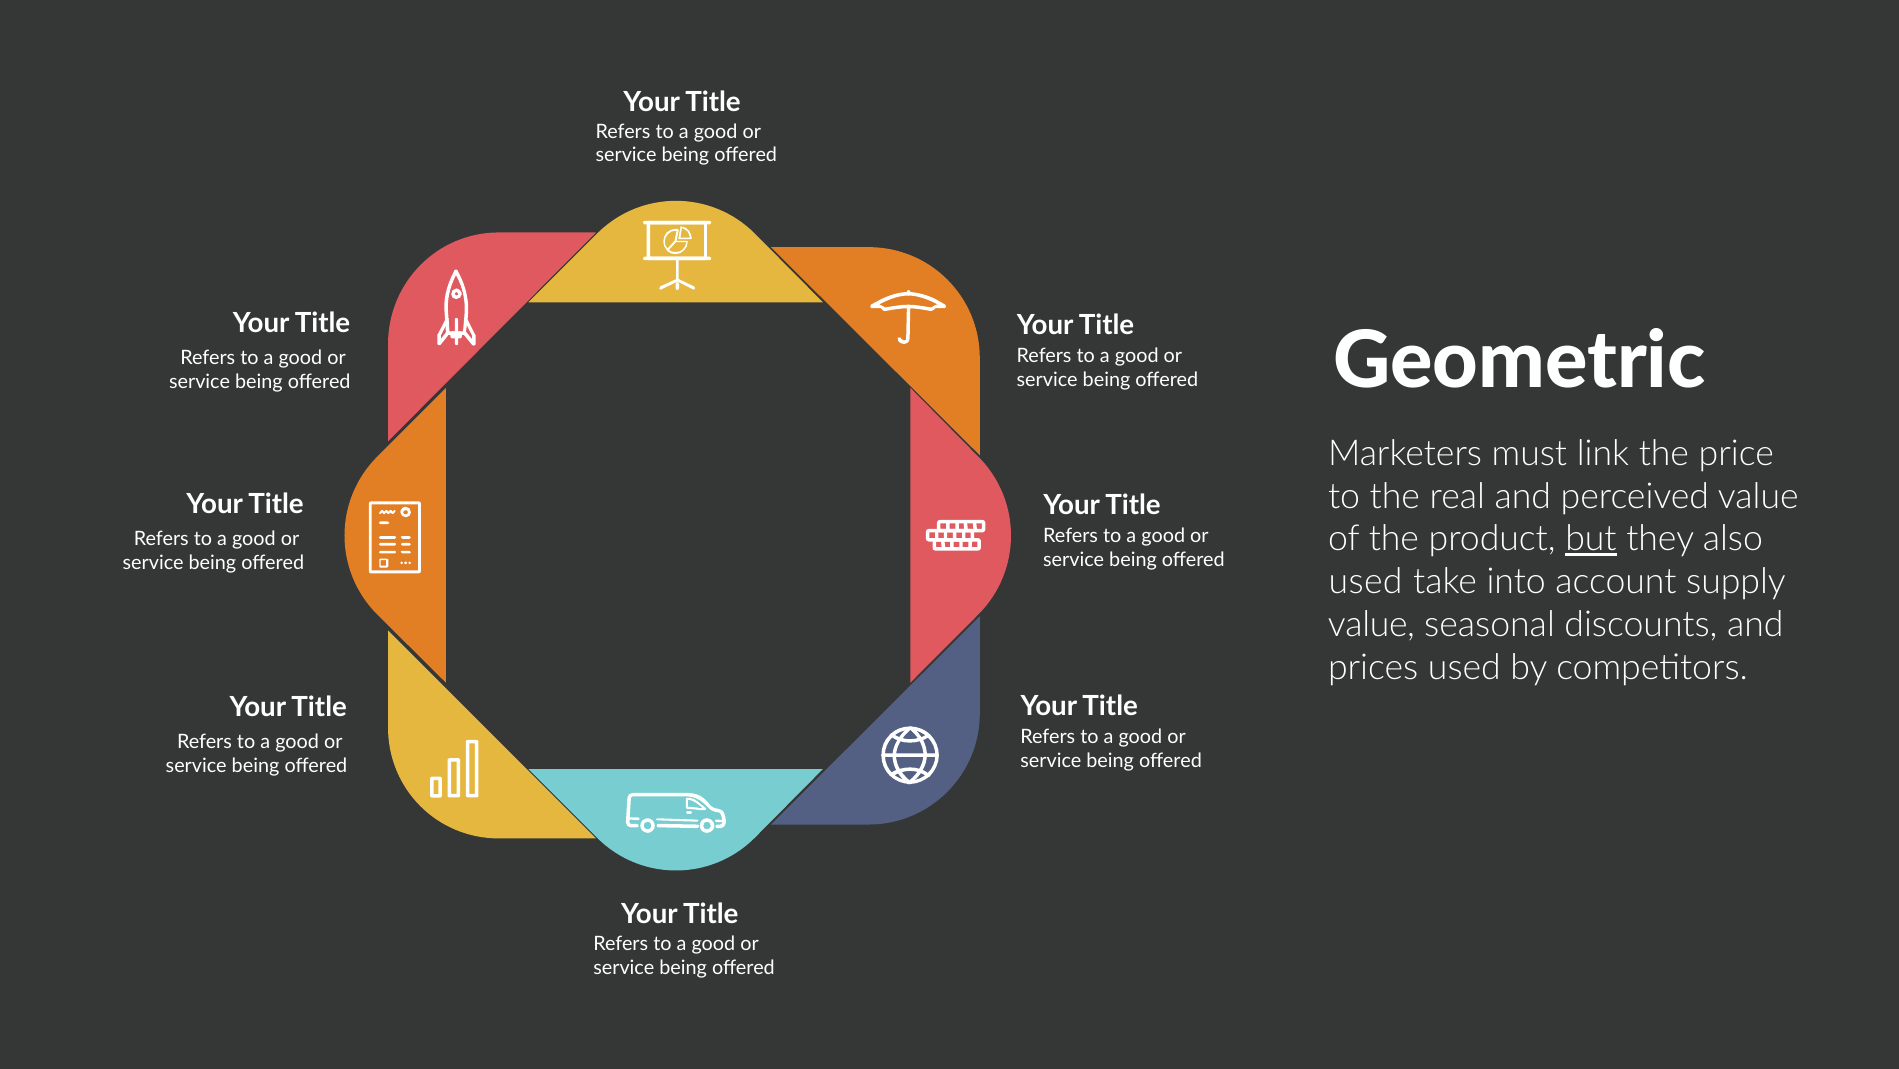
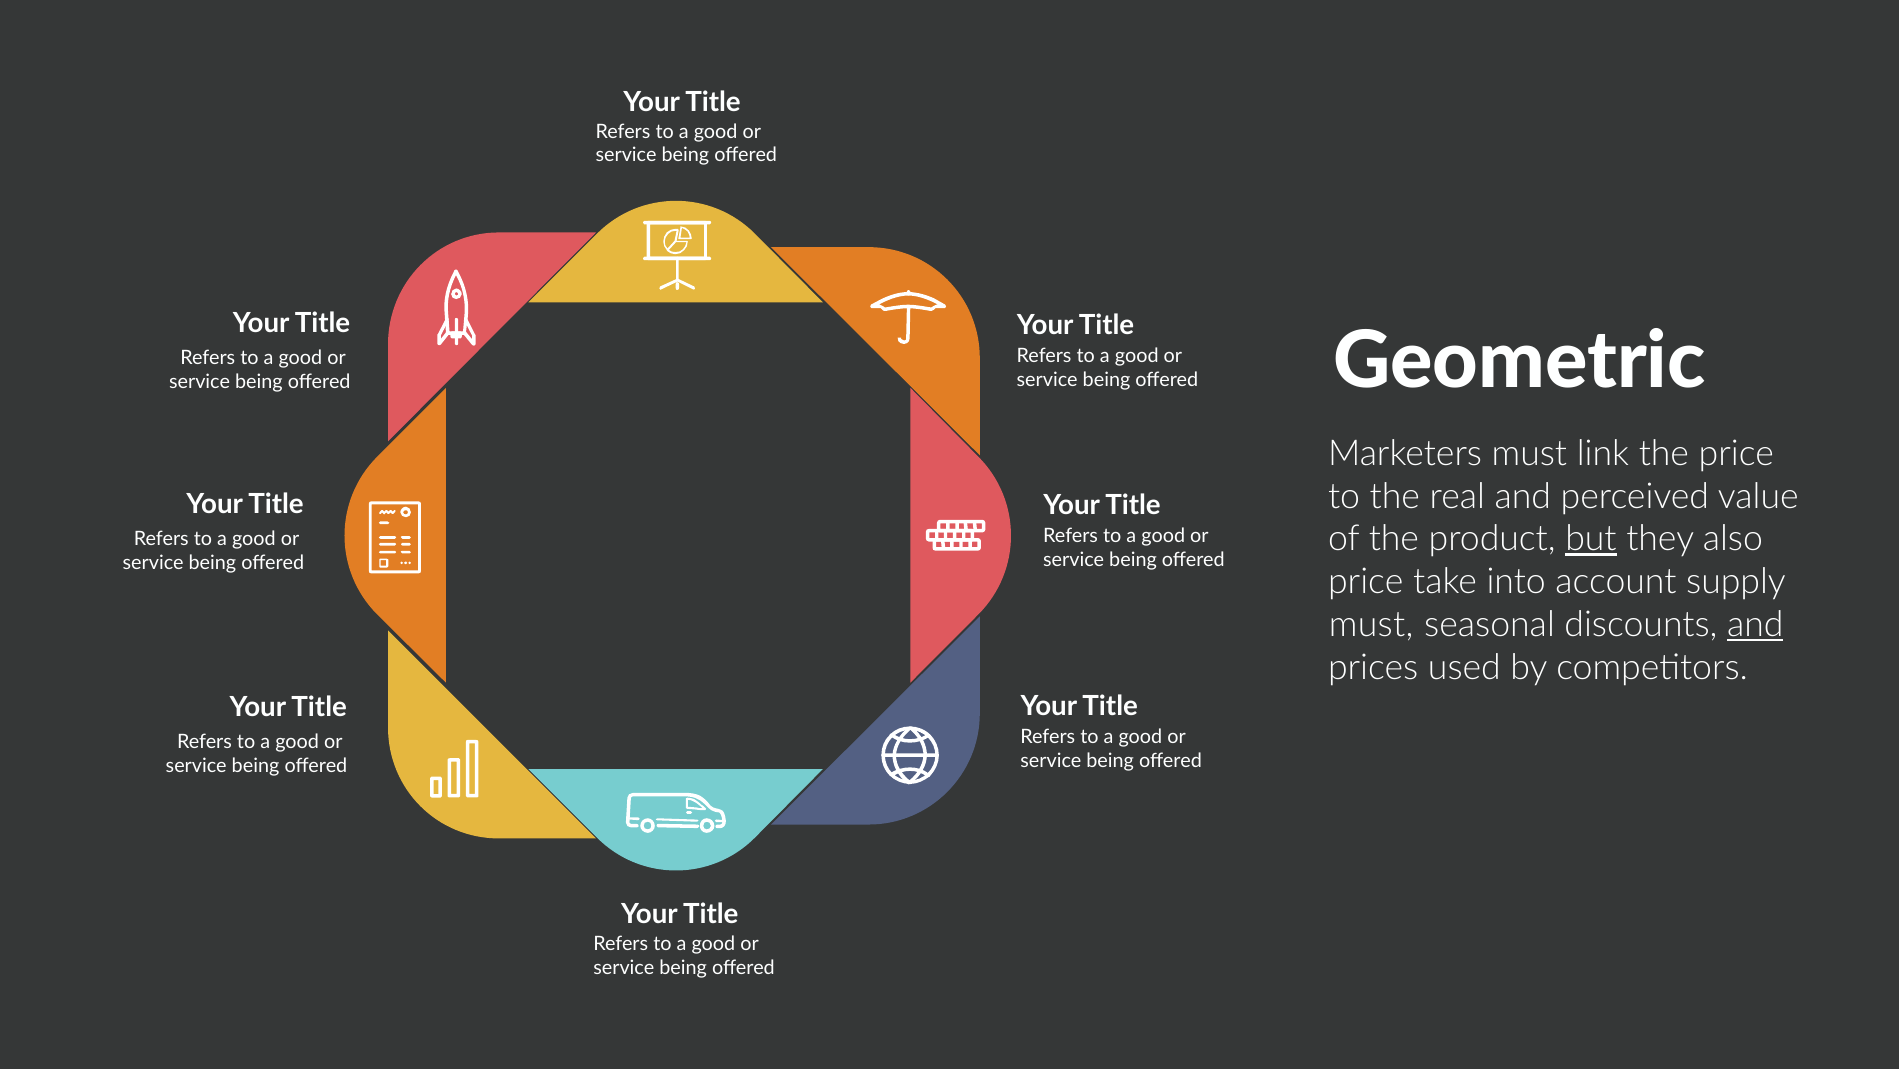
used at (1366, 582): used -> price
value at (1372, 624): value -> must
and at (1755, 624) underline: none -> present
